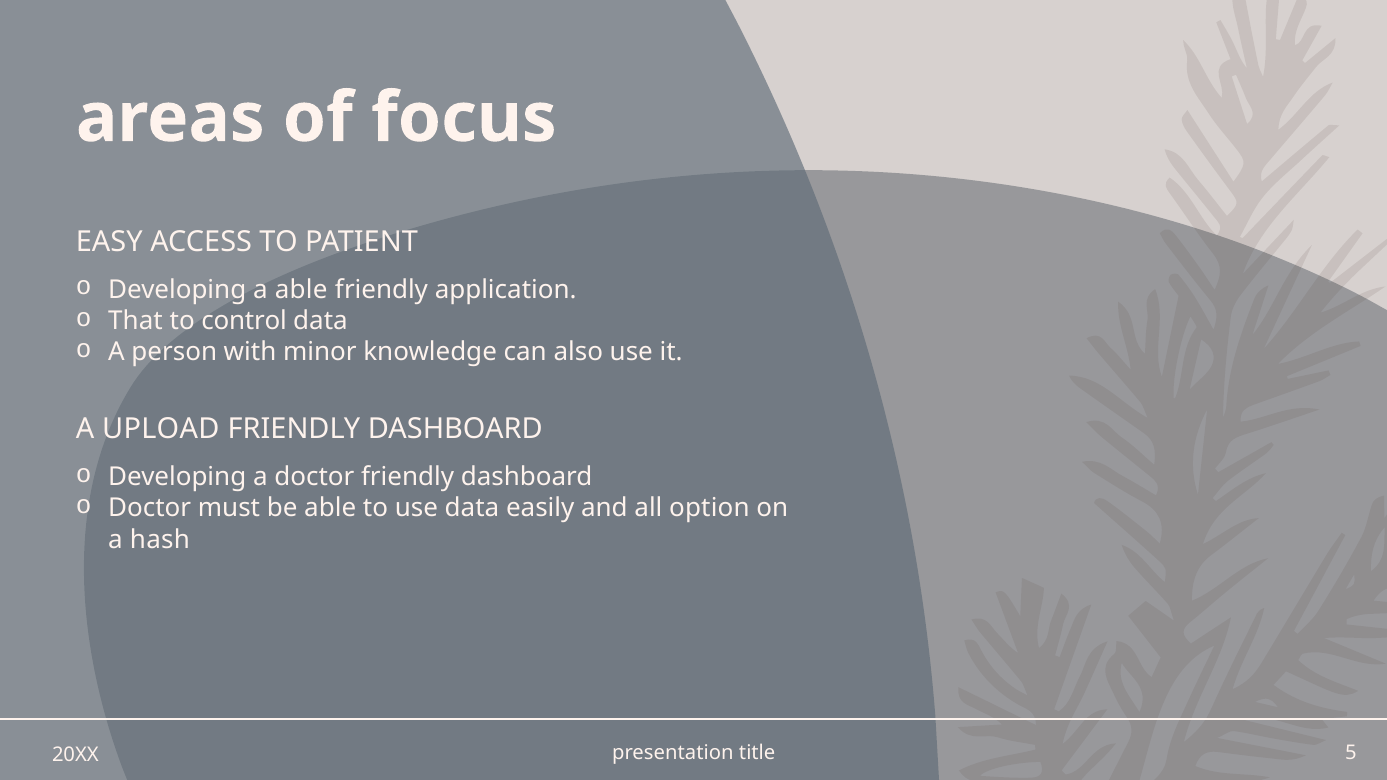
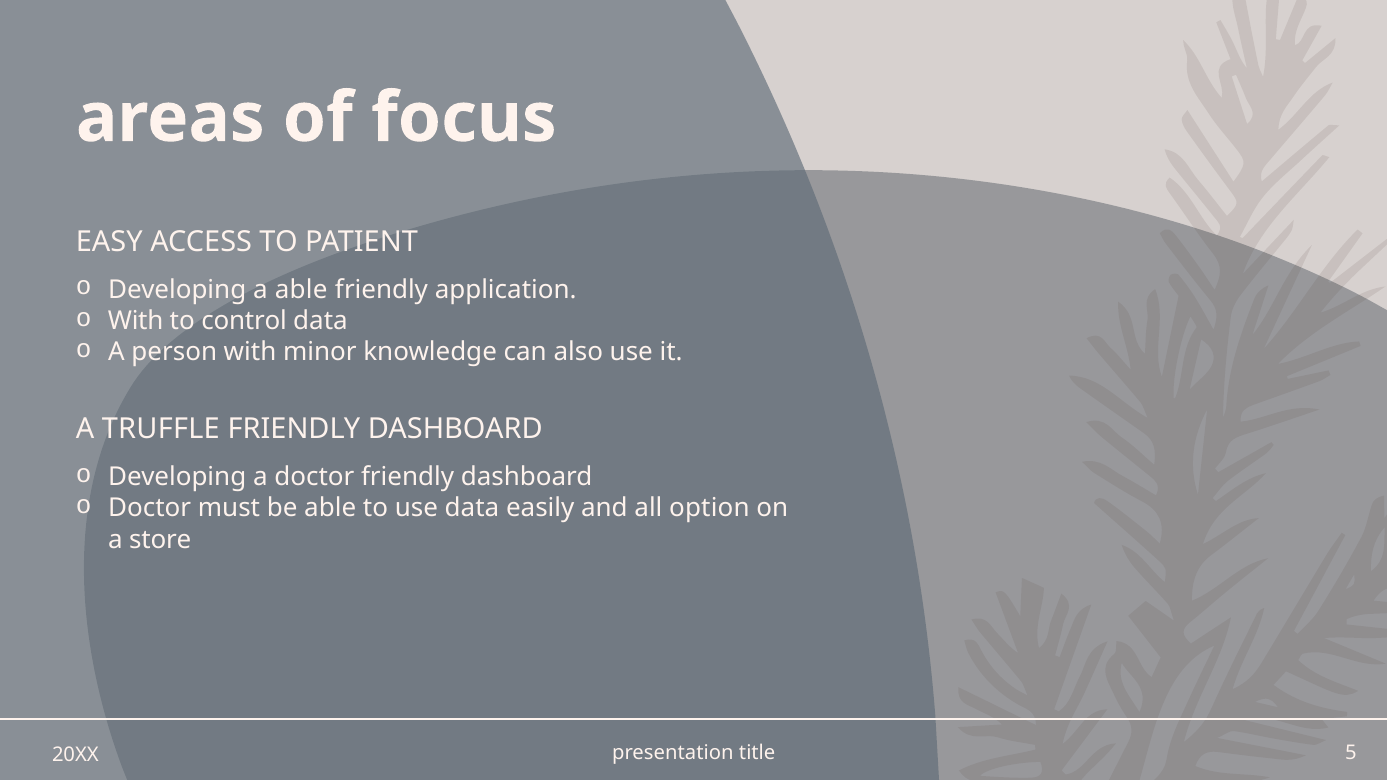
That at (135, 321): That -> With
UPLOAD: UPLOAD -> TRUFFLE
hash: hash -> store
